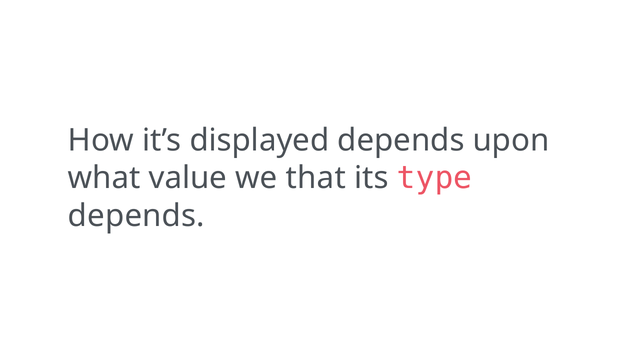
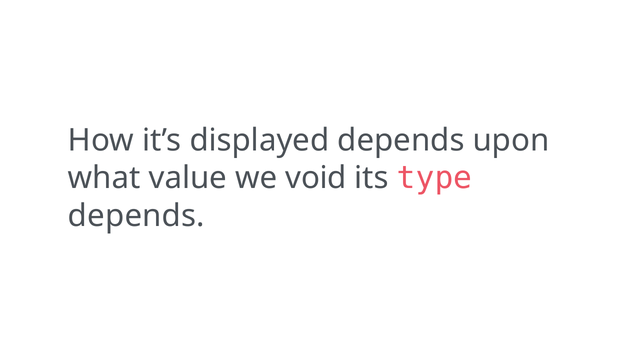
that: that -> void
